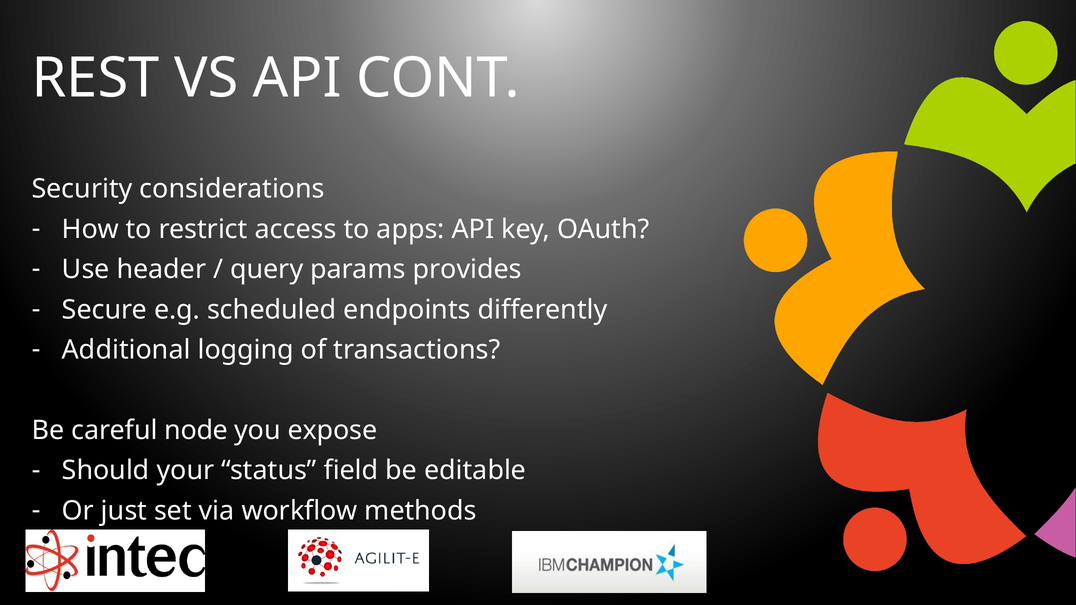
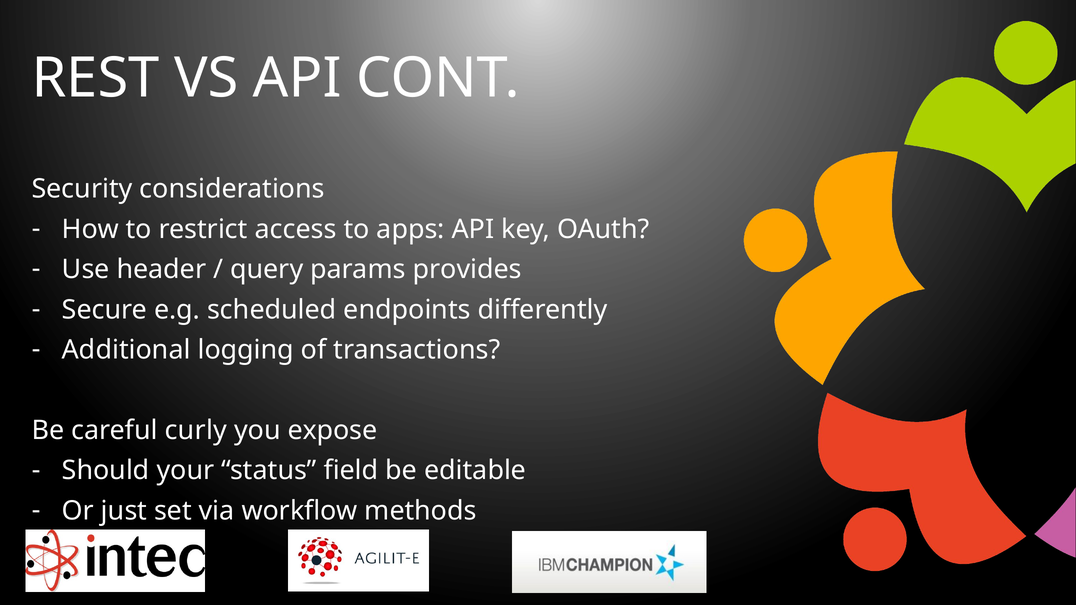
node: node -> curly
